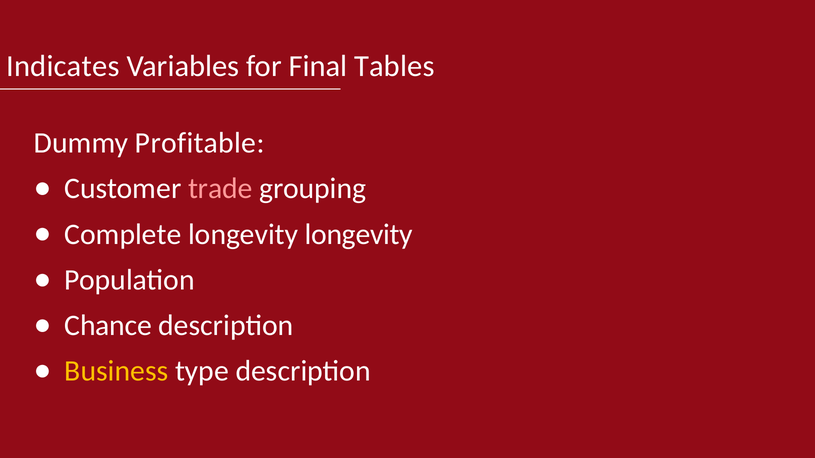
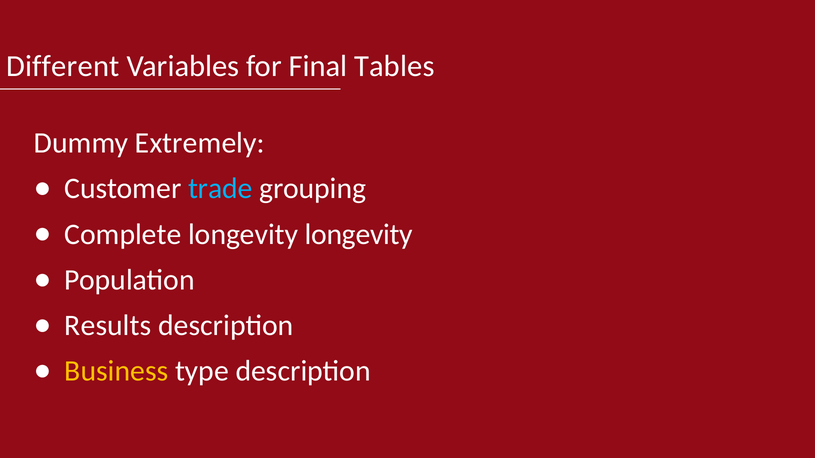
Indicates: Indicates -> Different
Profitable: Profitable -> Extremely
trade colour: pink -> light blue
Chance: Chance -> Results
